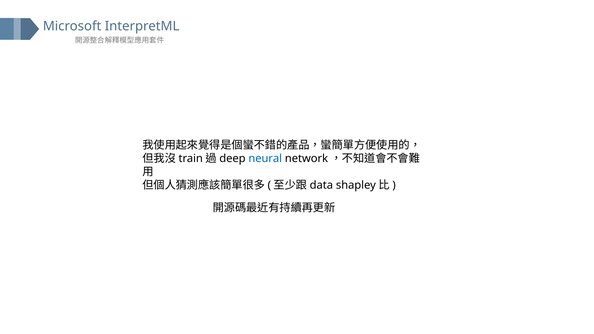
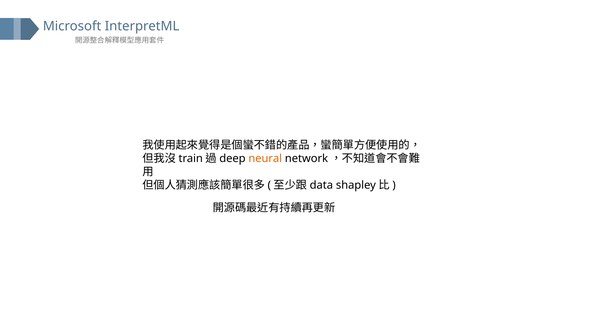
neural colour: blue -> orange
